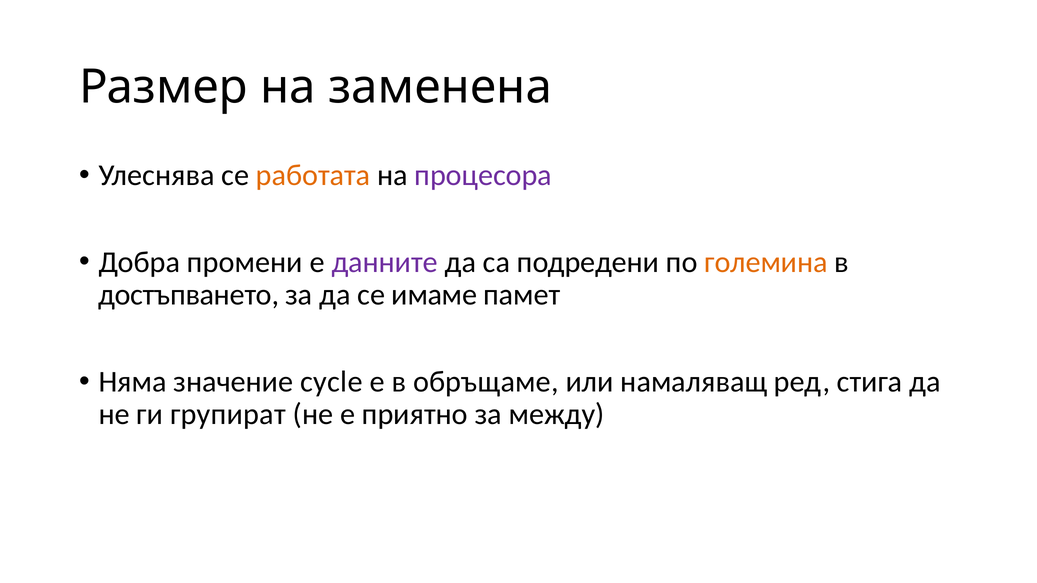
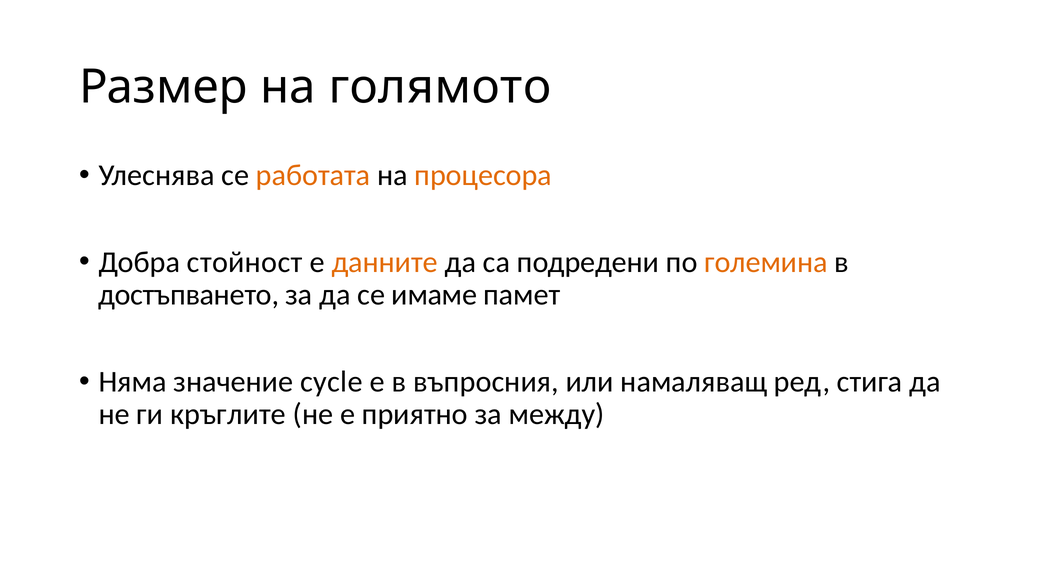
заменена: заменена -> голямото
процесора colour: purple -> orange
промени: промени -> стойност
данните colour: purple -> orange
обръщаме: обръщаме -> въпросния
групират: групират -> кръглите
